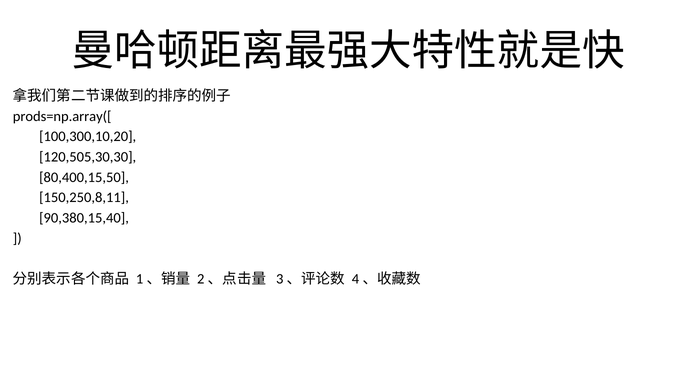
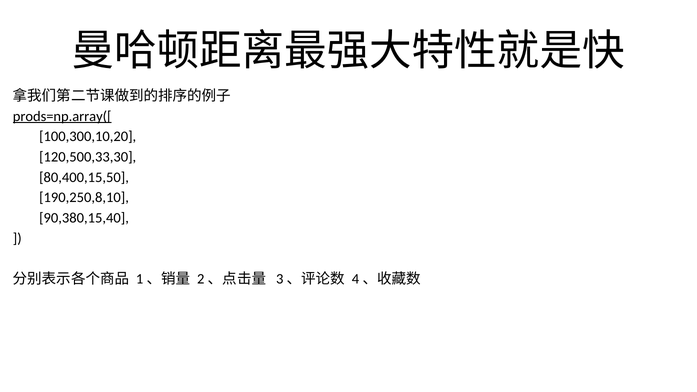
prods=np.array([ underline: none -> present
120,505,30,30: 120,505,30,30 -> 120,500,33,30
150,250,8,11: 150,250,8,11 -> 190,250,8,10
